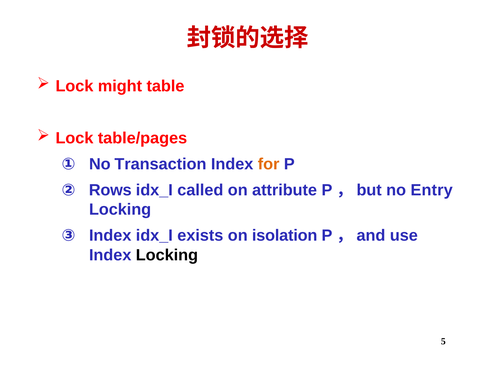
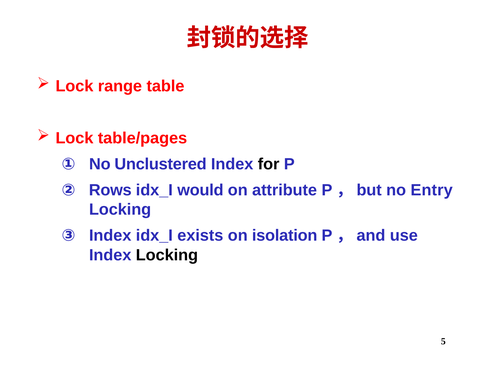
might: might -> range
Transaction: Transaction -> Unclustered
for colour: orange -> black
called: called -> would
